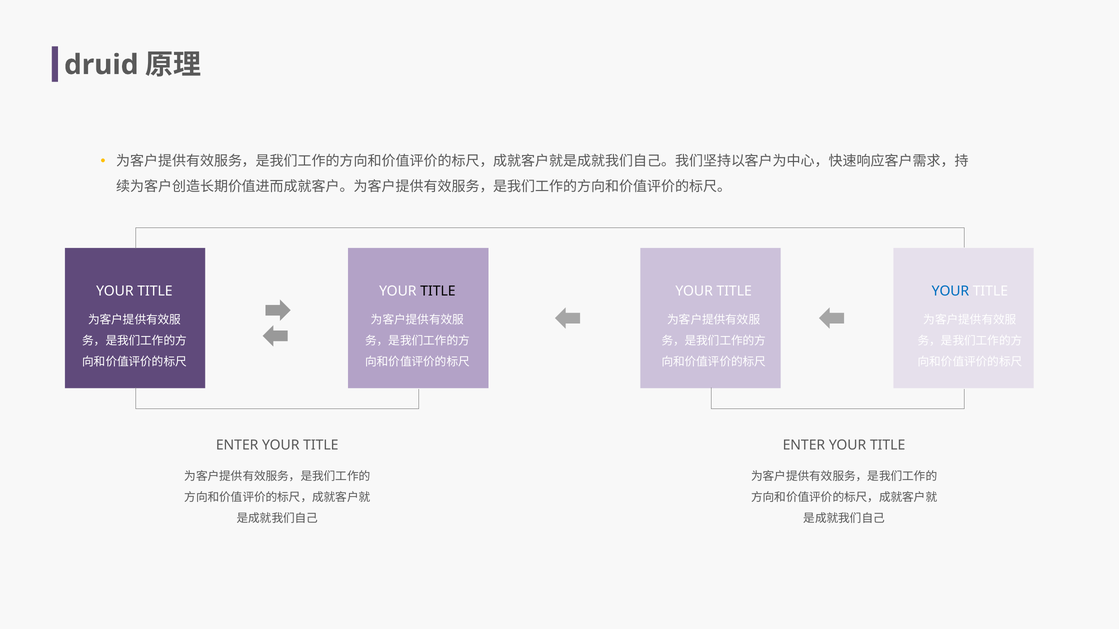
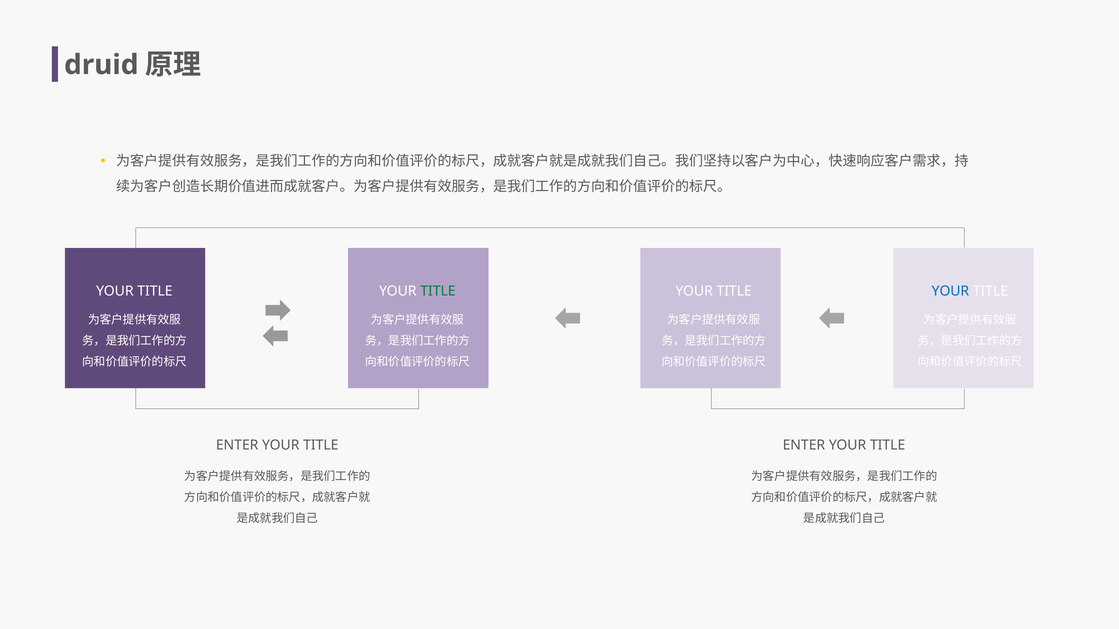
TITLE at (438, 291) colour: black -> green
